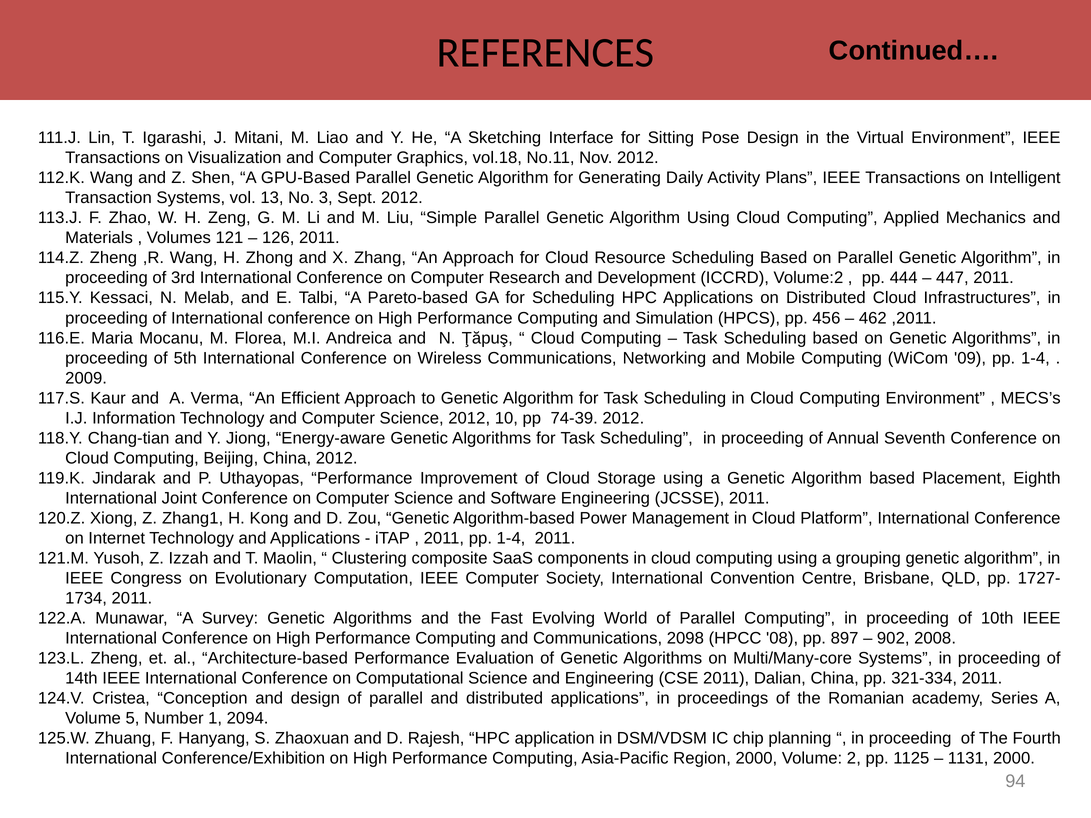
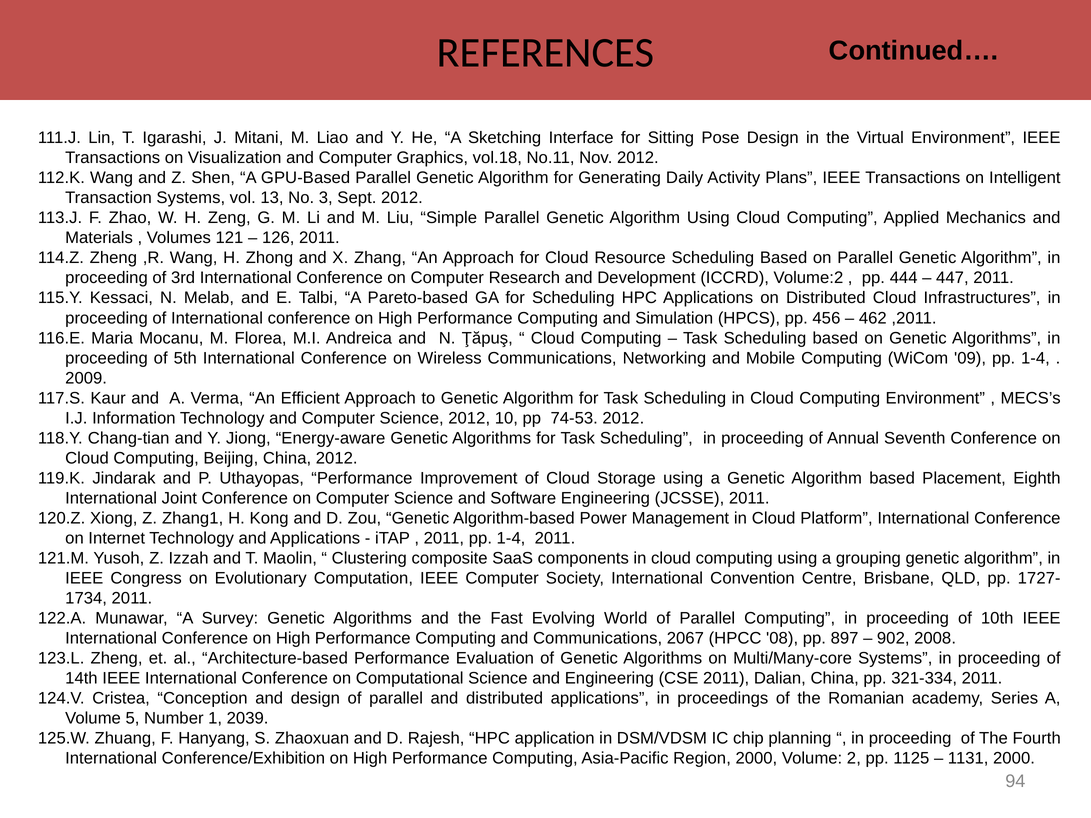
74-39: 74-39 -> 74-53
2098: 2098 -> 2067
2094: 2094 -> 2039
